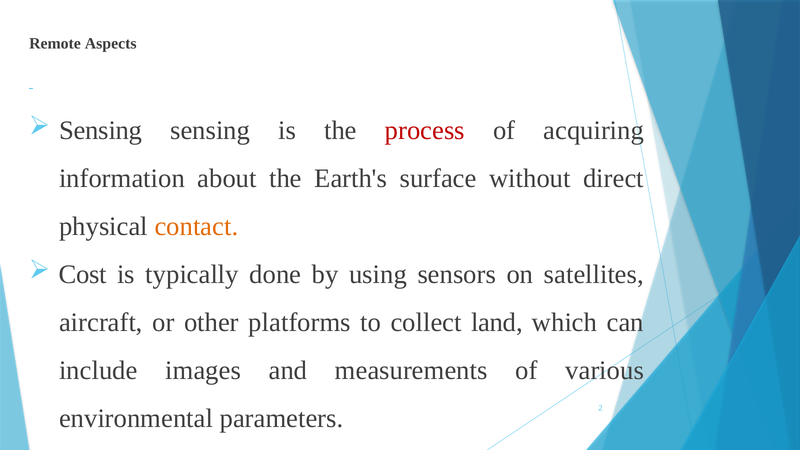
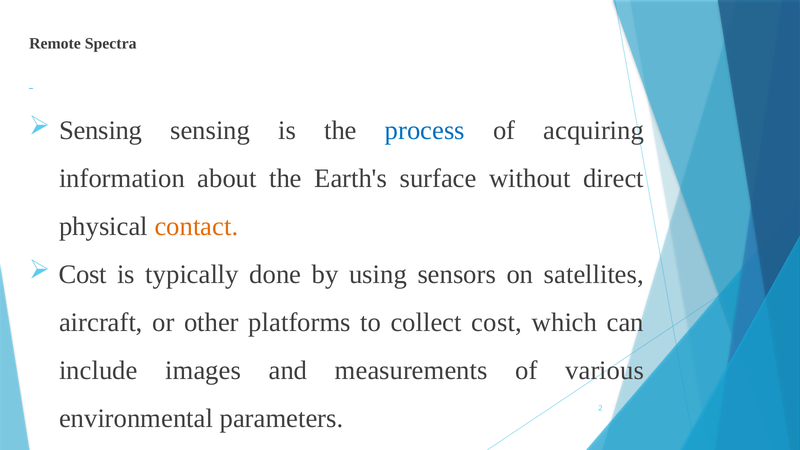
Aspects: Aspects -> Spectra
process colour: red -> blue
collect land: land -> cost
